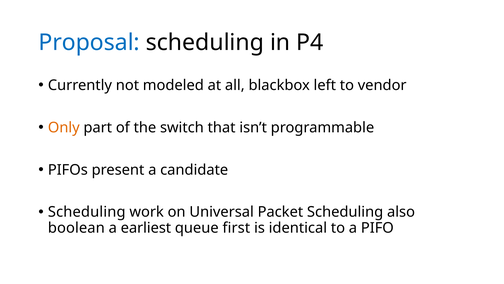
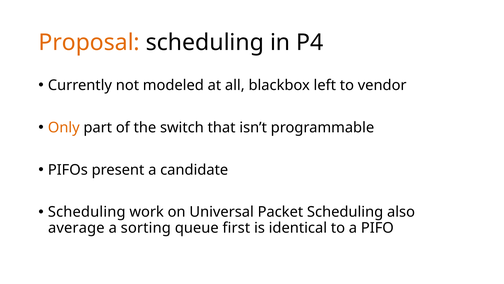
Proposal colour: blue -> orange
boolean: boolean -> average
earliest: earliest -> sorting
